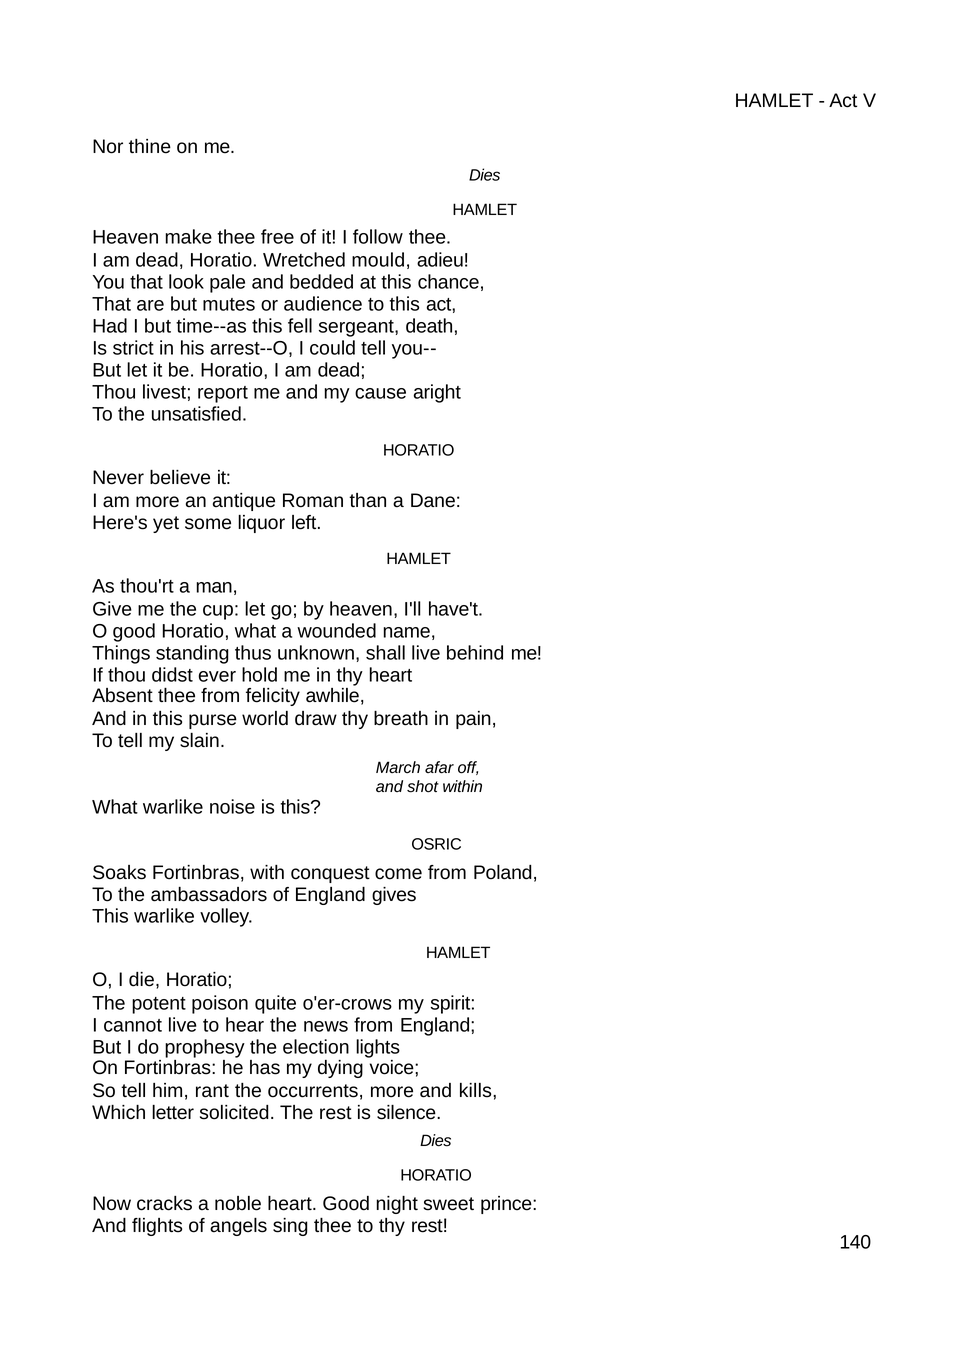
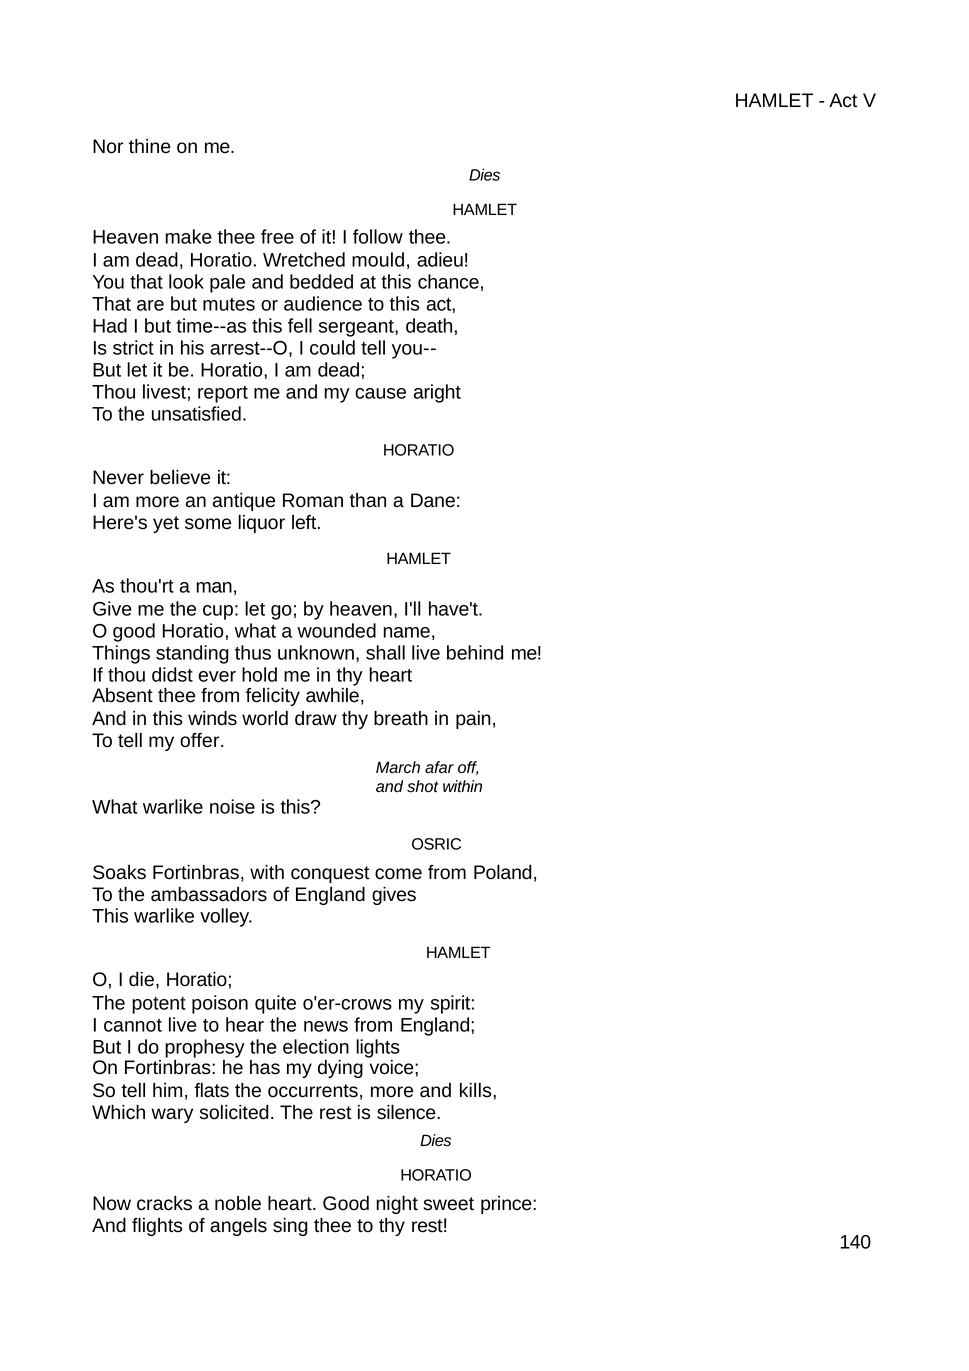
purse: purse -> winds
slain: slain -> offer
rant: rant -> flats
letter: letter -> wary
